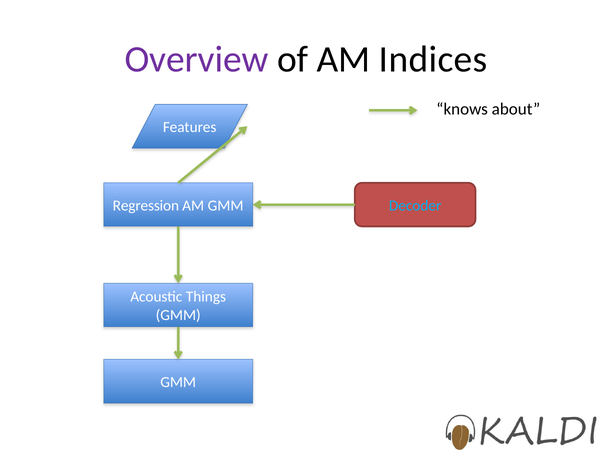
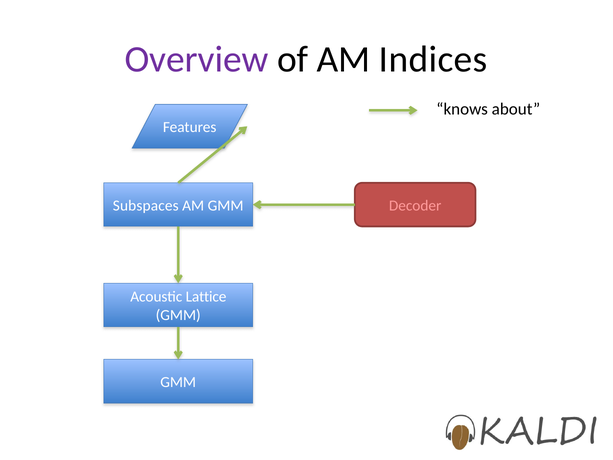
Regression: Regression -> Subspaces
Decoder colour: light blue -> pink
Things: Things -> Lattice
